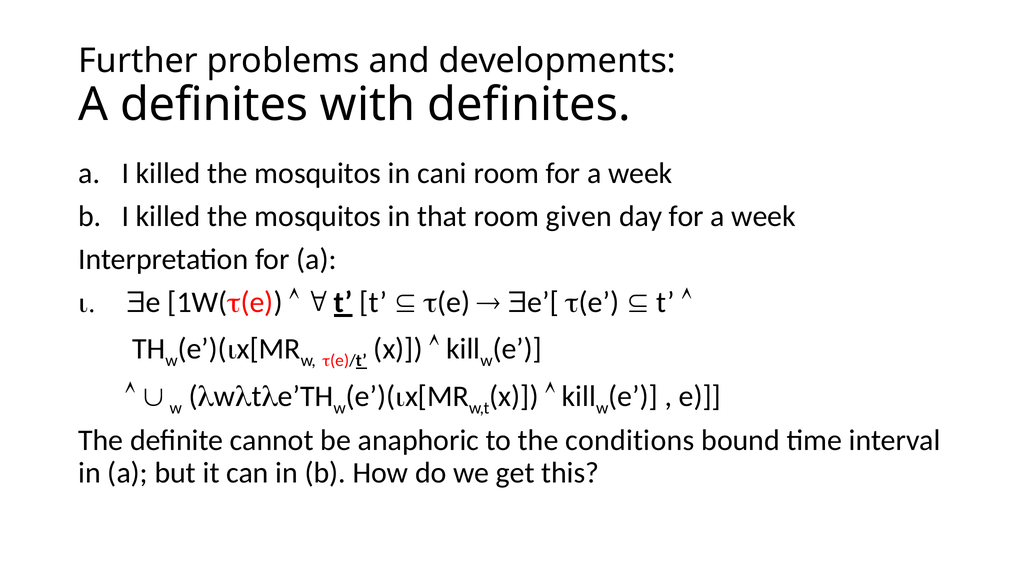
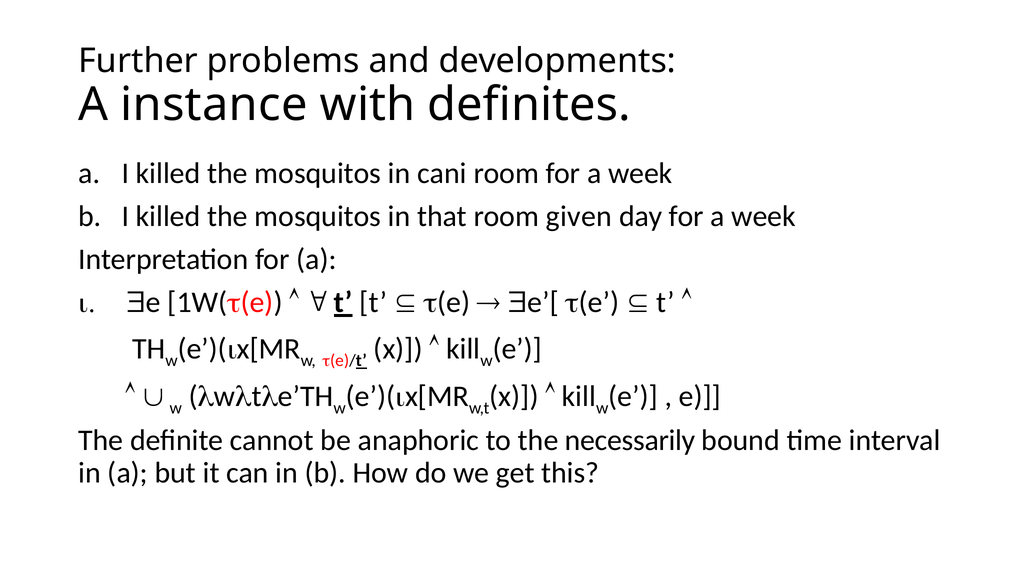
A definites: definites -> instance
conditions: conditions -> necessarily
